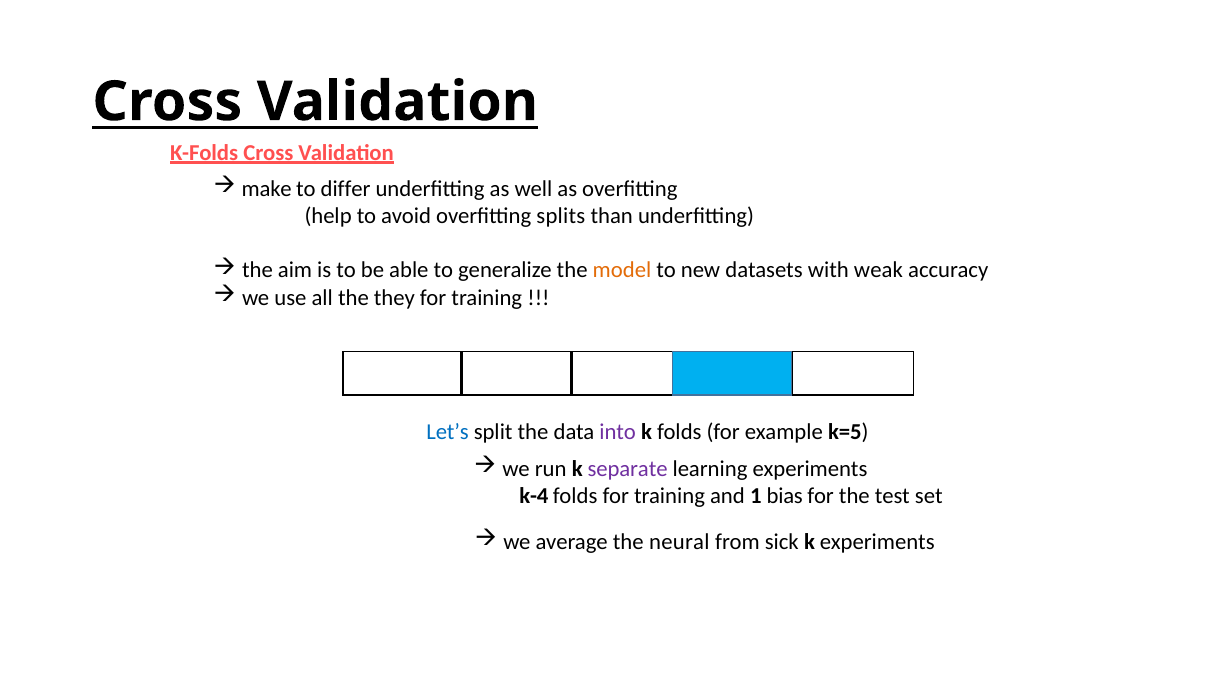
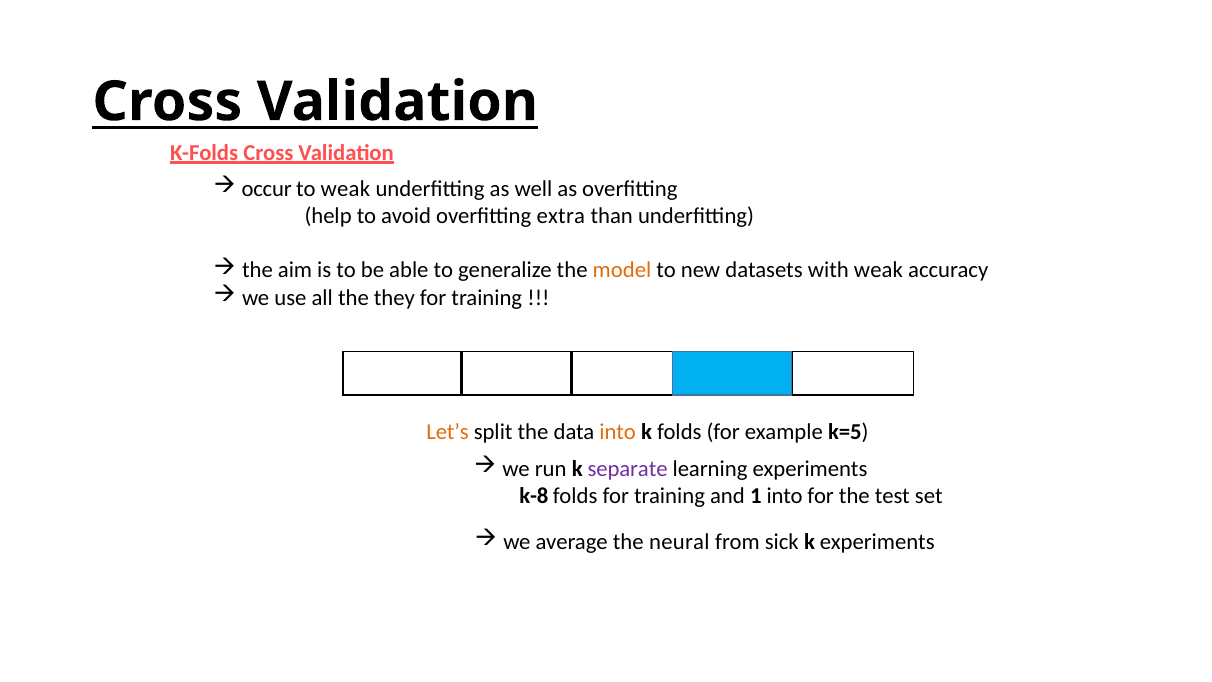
make: make -> occur
to differ: differ -> weak
splits: splits -> extra
Let’s colour: blue -> orange
into at (618, 432) colour: purple -> orange
k-4: k-4 -> k-8
1 bias: bias -> into
